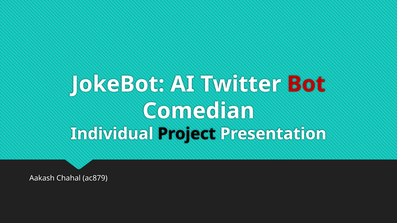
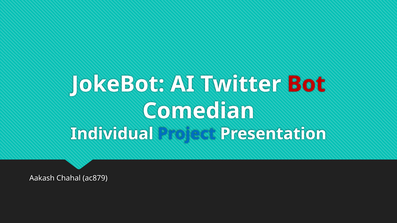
Project colour: black -> blue
